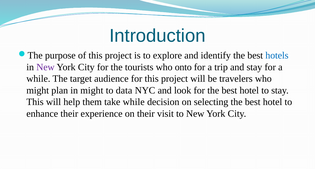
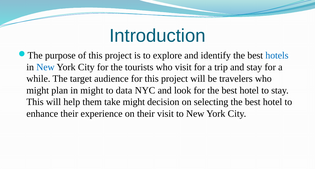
New at (45, 67) colour: purple -> blue
who onto: onto -> visit
take while: while -> might
